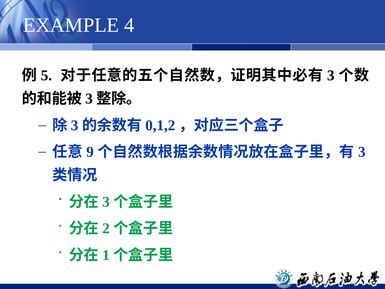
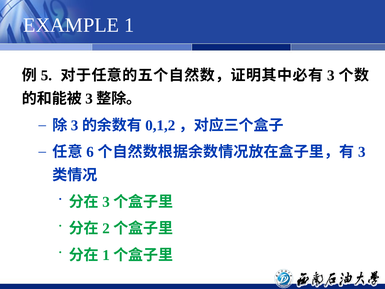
EXAMPLE 4: 4 -> 1
9: 9 -> 6
